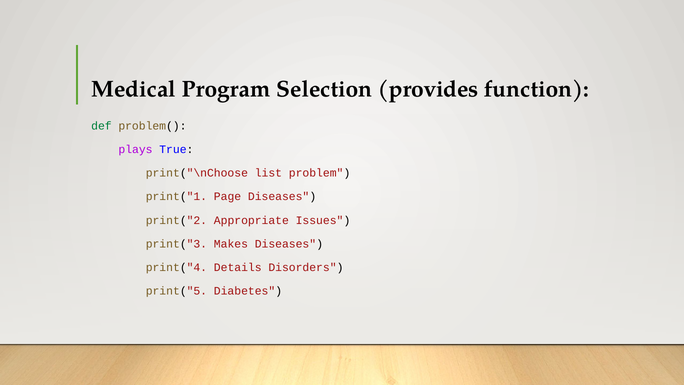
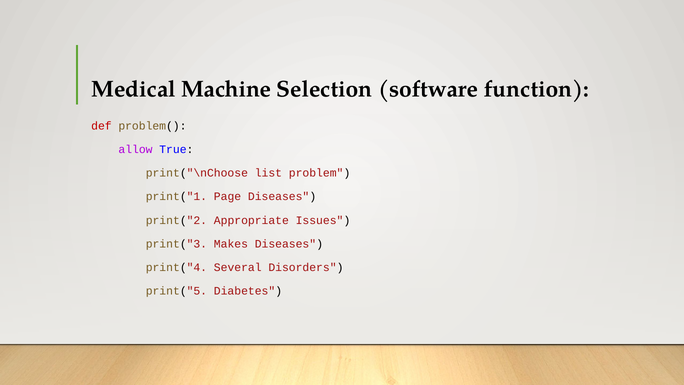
Program: Program -> Machine
provides: provides -> software
def colour: green -> red
plays: plays -> allow
Details: Details -> Several
